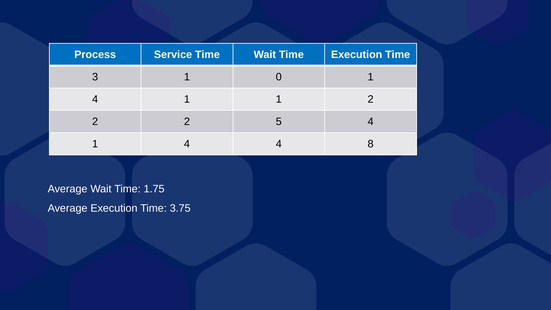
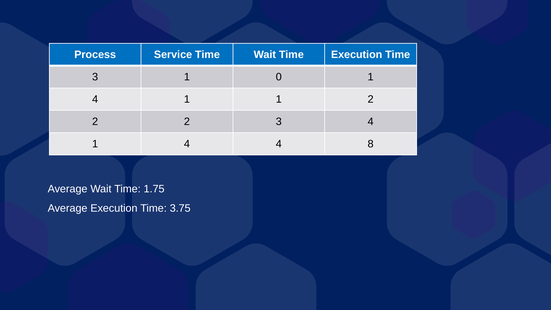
2 5: 5 -> 3
